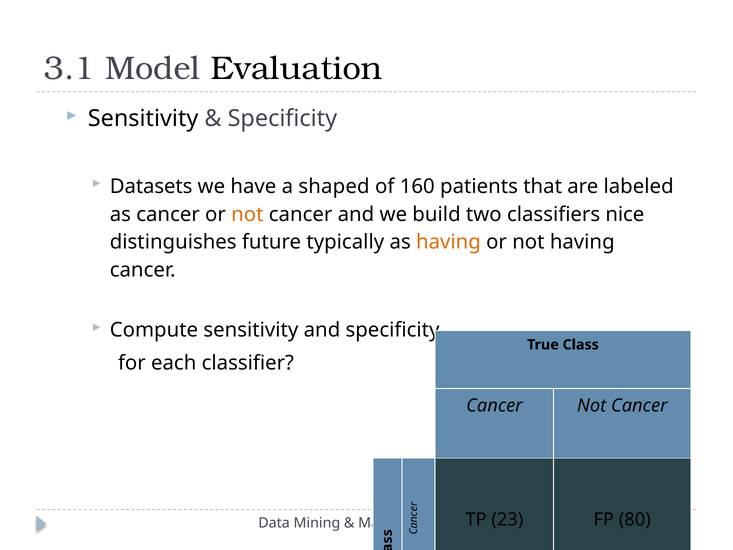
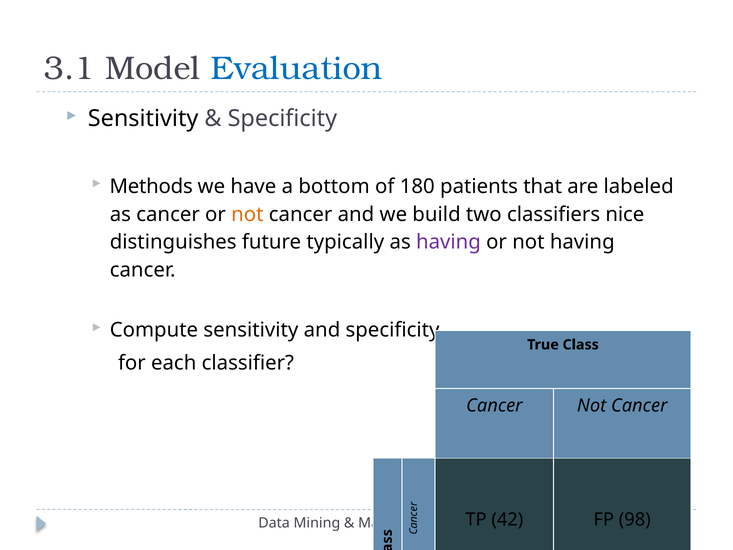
Evaluation colour: black -> blue
Datasets: Datasets -> Methods
shaped: shaped -> bottom
160: 160 -> 180
having at (448, 242) colour: orange -> purple
23: 23 -> 42
80: 80 -> 98
